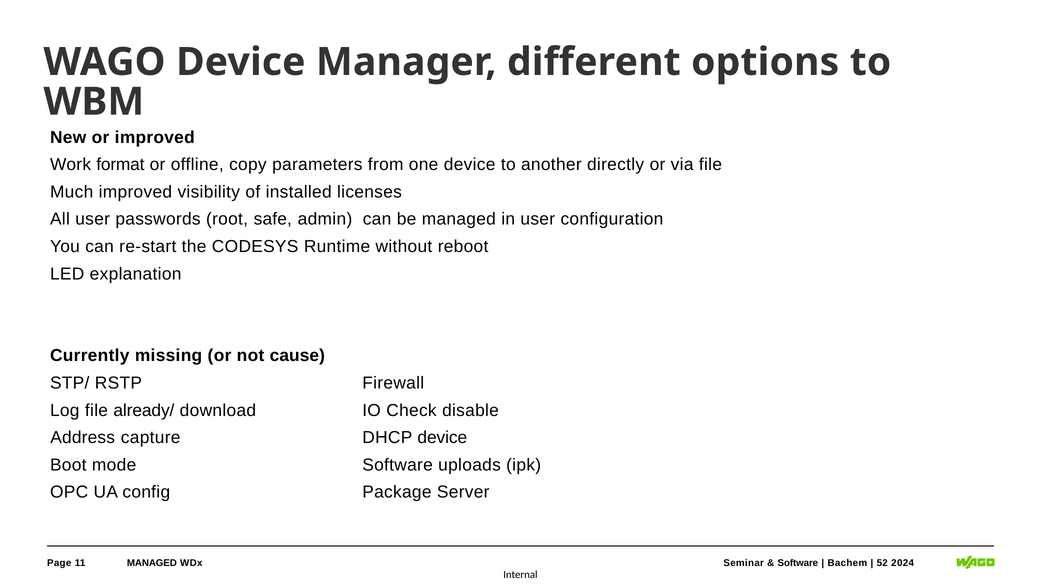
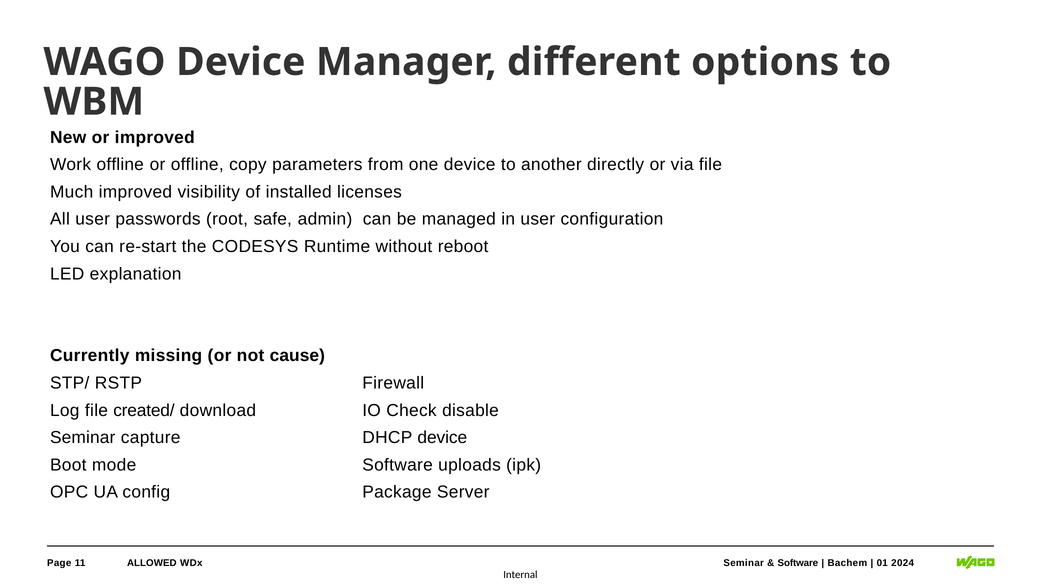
Work format: format -> offline
already/: already/ -> created/
Address at (83, 438): Address -> Seminar
11 MANAGED: MANAGED -> ALLOWED
52: 52 -> 01
